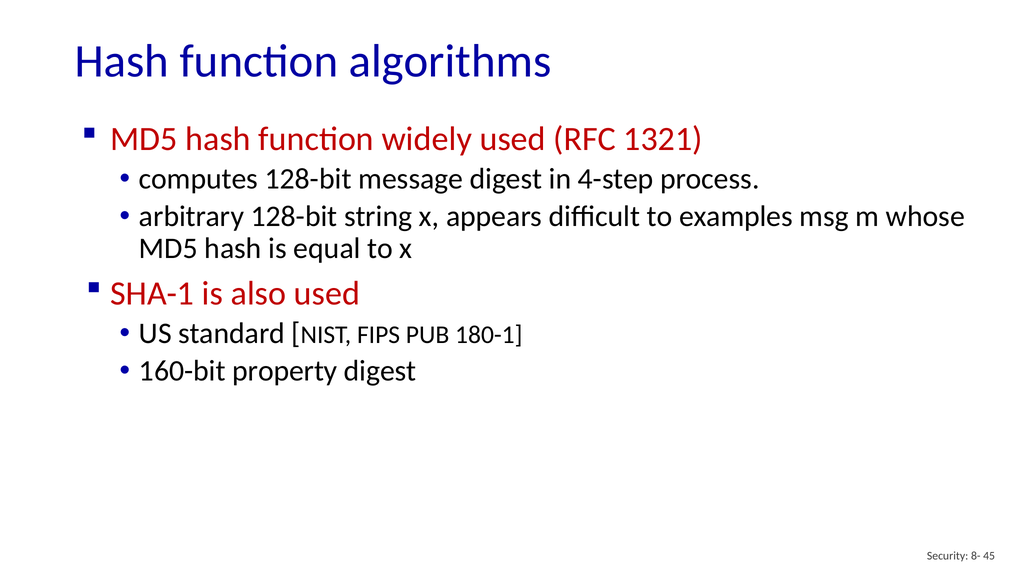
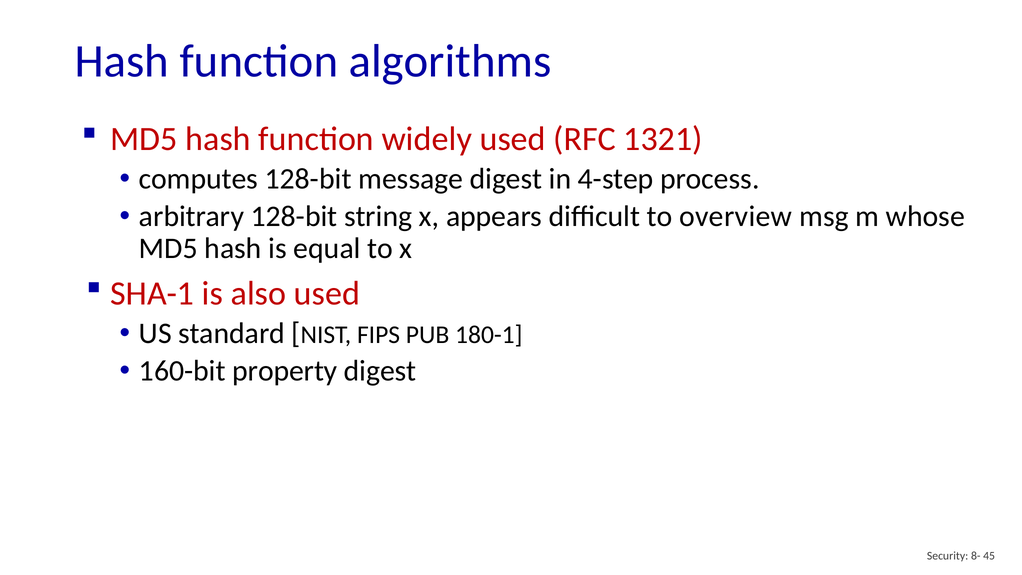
examples: examples -> overview
